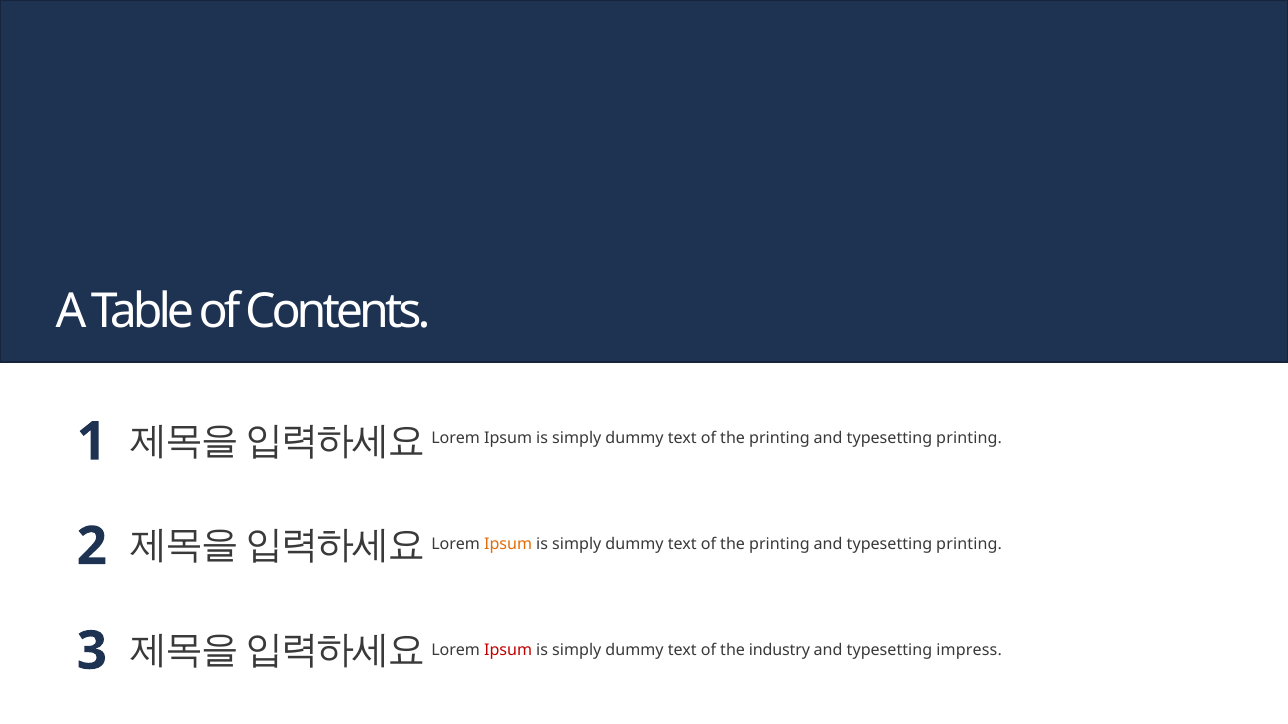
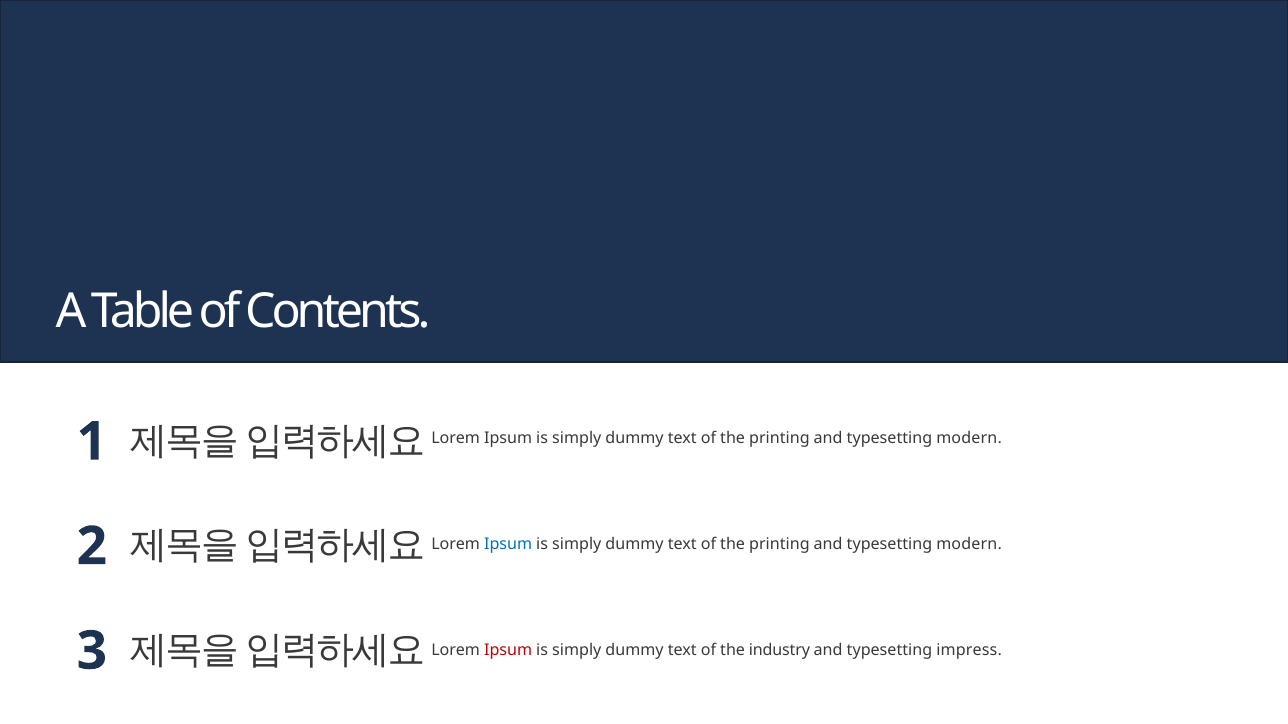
printing at (969, 438): printing -> modern
Ipsum at (508, 544) colour: orange -> blue
printing at (969, 544): printing -> modern
